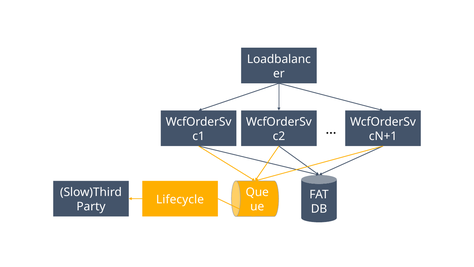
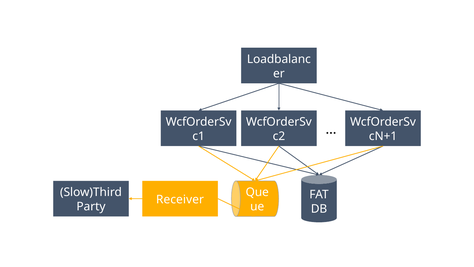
Lifecycle: Lifecycle -> Receiver
